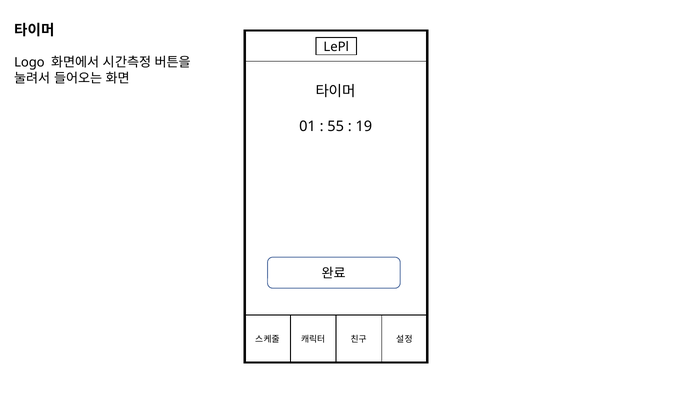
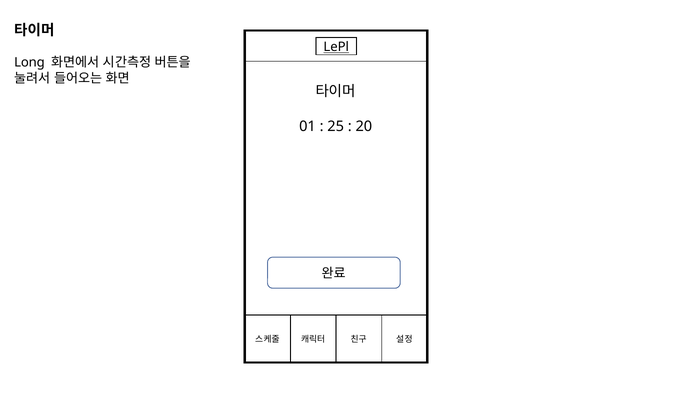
LePl underline: none -> present
Logo: Logo -> Long
55: 55 -> 25
19: 19 -> 20
